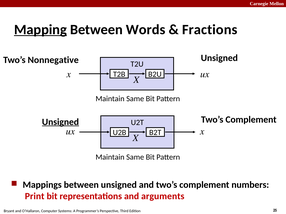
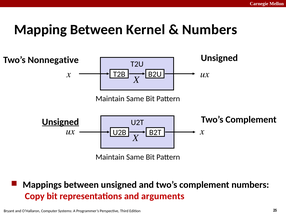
Mapping underline: present -> none
Words: Words -> Kernel
Fractions at (210, 30): Fractions -> Numbers
Print: Print -> Copy
